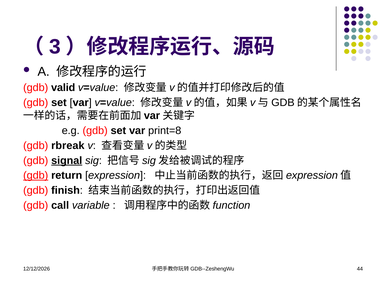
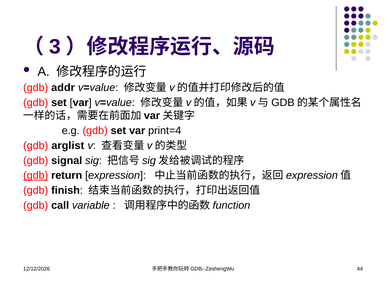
valid: valid -> addr
print=8: print=8 -> print=4
rbreak: rbreak -> arglist
signal underline: present -> none
